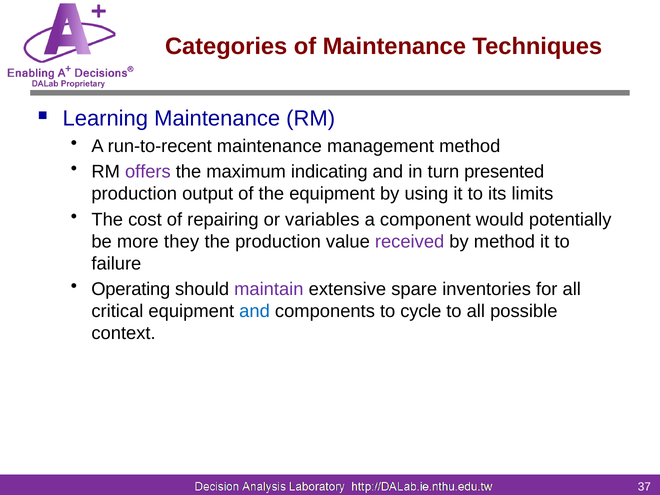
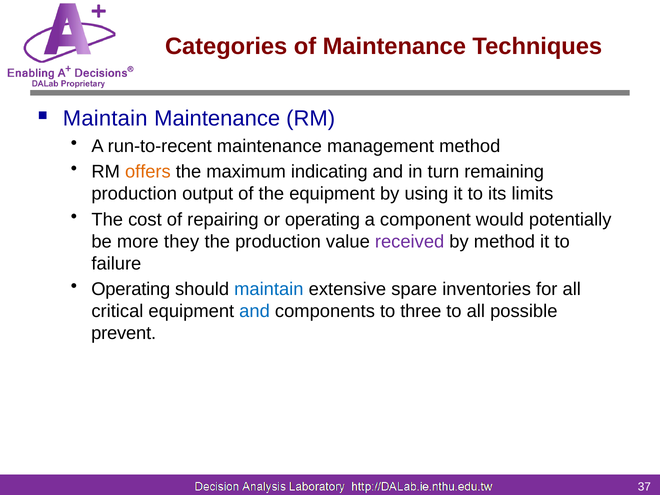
Learning at (105, 119): Learning -> Maintain
offers colour: purple -> orange
presented: presented -> remaining
or variables: variables -> operating
maintain at (269, 289) colour: purple -> blue
cycle: cycle -> three
context: context -> prevent
